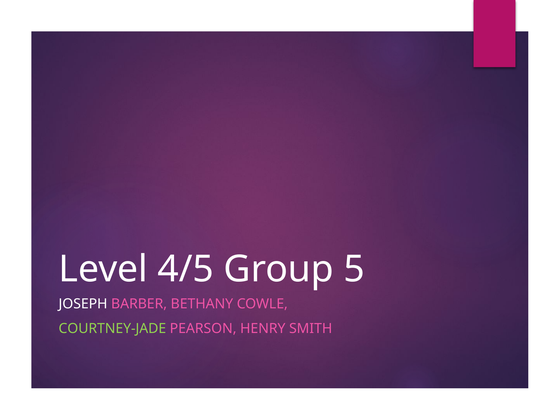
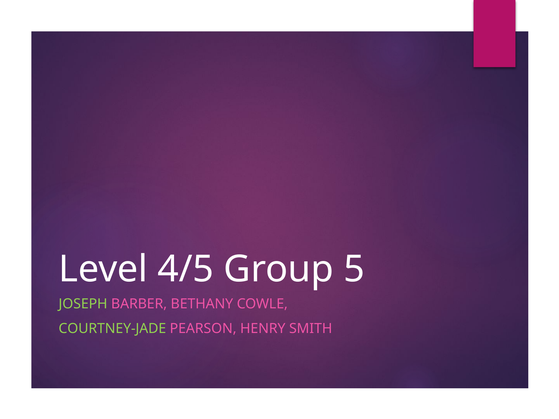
JOSEPH colour: white -> light green
